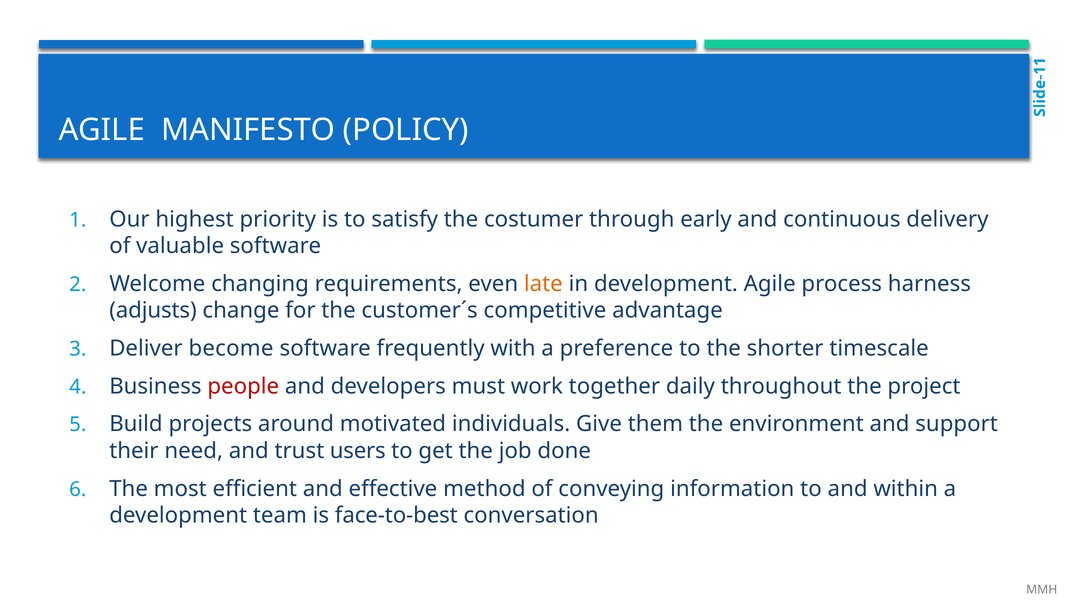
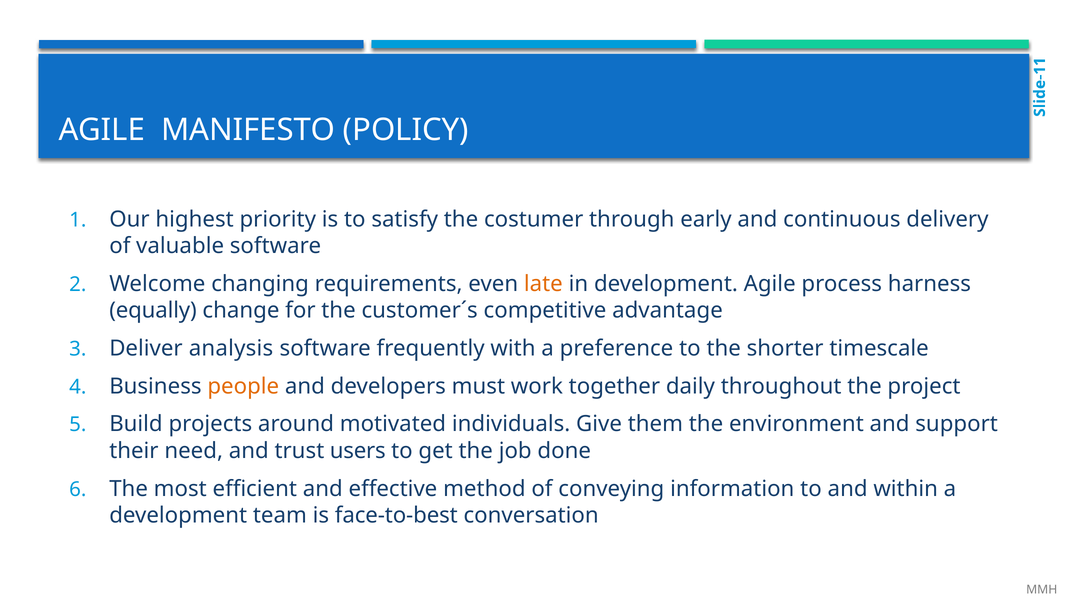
adjusts: adjusts -> equally
become: become -> analysis
people colour: red -> orange
